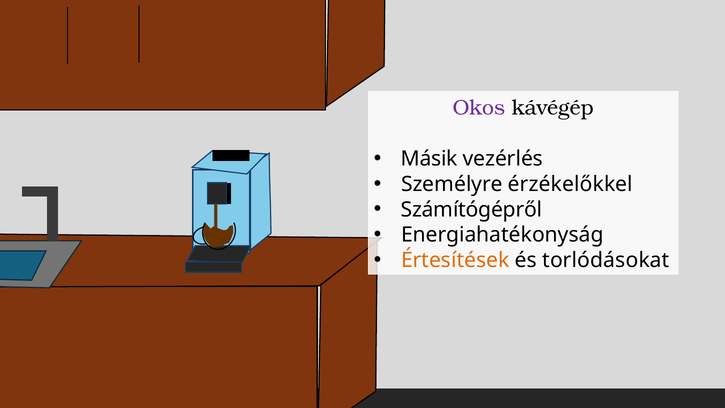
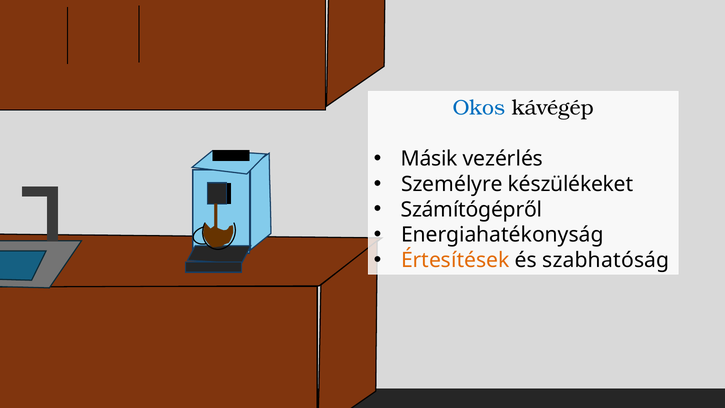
Okos colour: purple -> blue
érzékelőkkel: érzékelőkkel -> készülékeket
torlódásokat: torlódásokat -> szabhatóság
